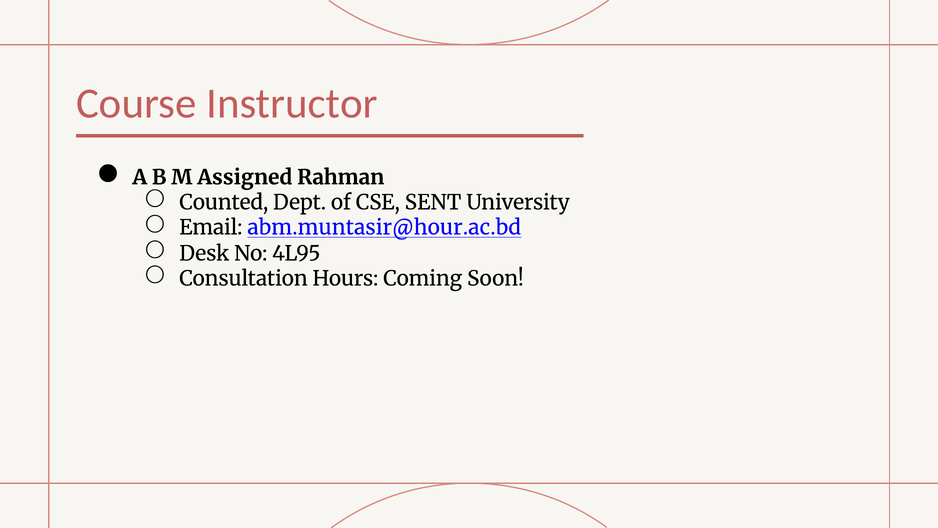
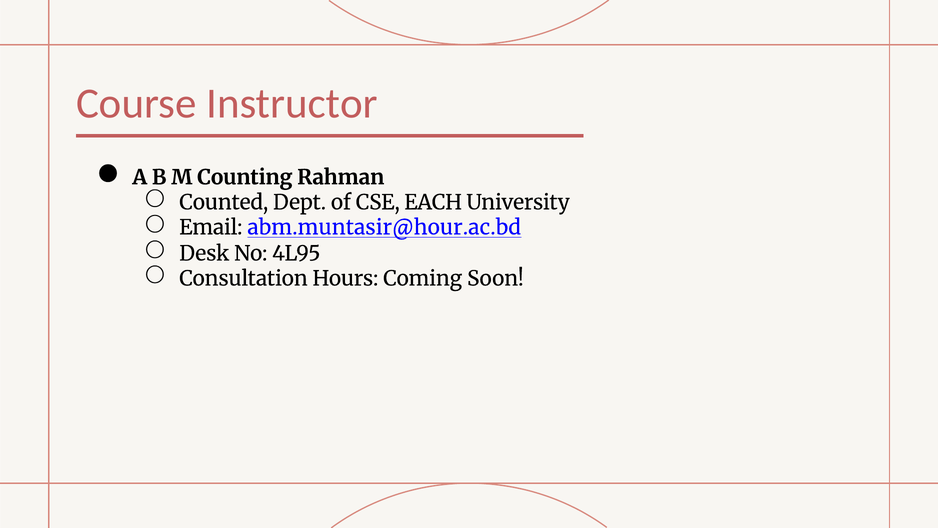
Assigned: Assigned -> Counting
SENT: SENT -> EACH
